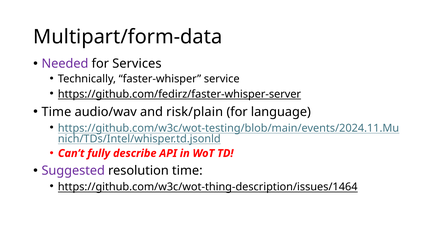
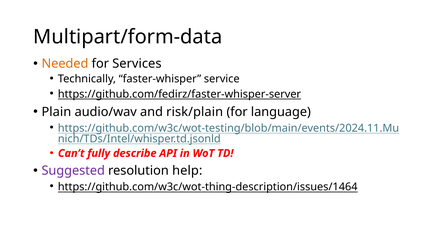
Needed colour: purple -> orange
Time at (56, 112): Time -> Plain
resolution time: time -> help
